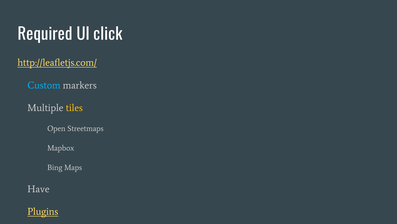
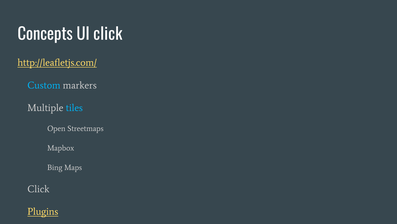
Required: Required -> Concepts
tiles colour: yellow -> light blue
Have at (38, 188): Have -> Click
